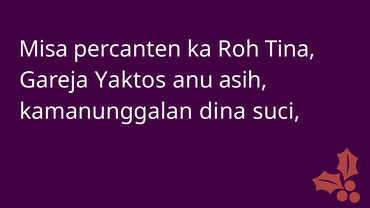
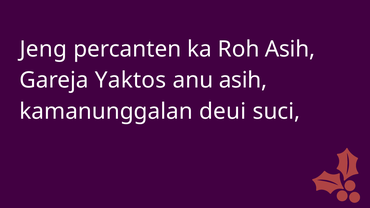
Misa: Misa -> Jeng
Roh Tina: Tina -> Asih
dina: dina -> deui
